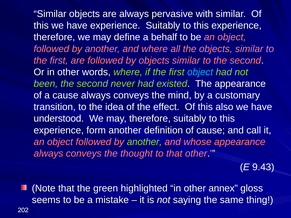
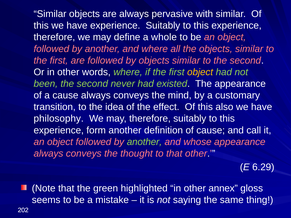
behalf: behalf -> whole
object at (200, 72) colour: light blue -> yellow
understood: understood -> philosophy
9.43: 9.43 -> 6.29
